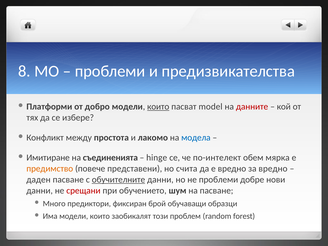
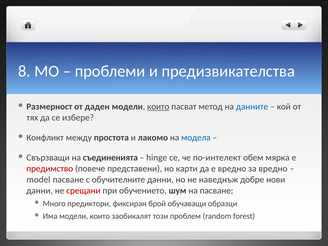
Платформи: Платформи -> Размерност
добро: добро -> даден
model: model -> метод
данните colour: red -> blue
Имитиране: Имитиране -> Свързващи
предимство colour: orange -> red
счита: счита -> карти
даден: даден -> model
обучителните underline: present -> none
не проблеми: проблеми -> наведнъж
